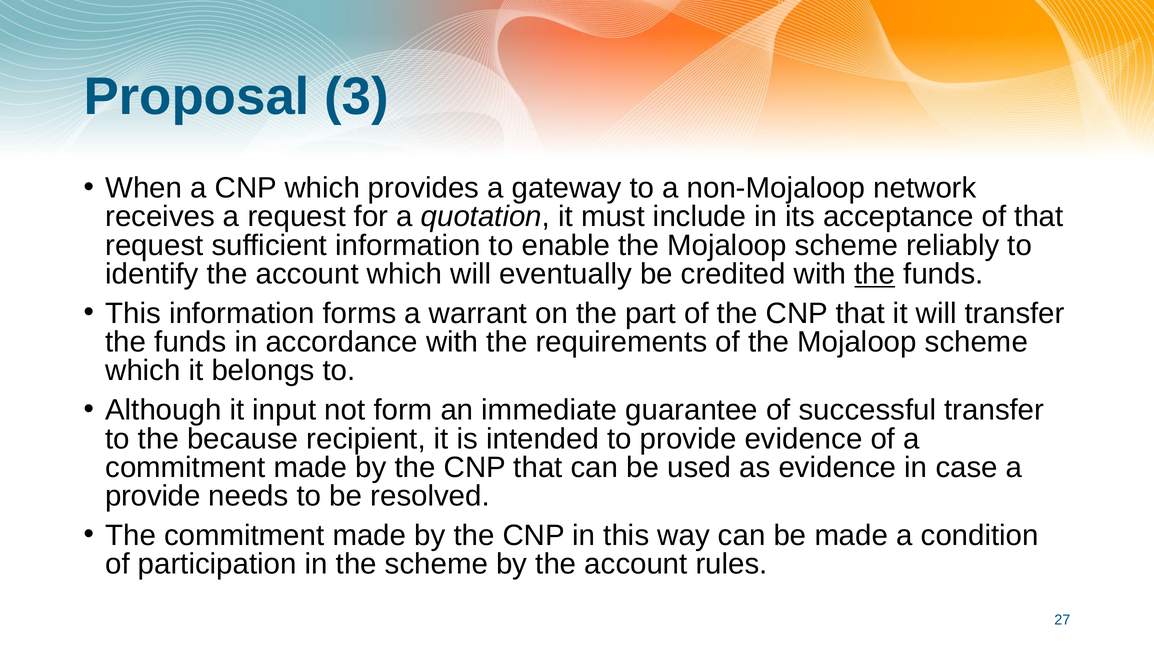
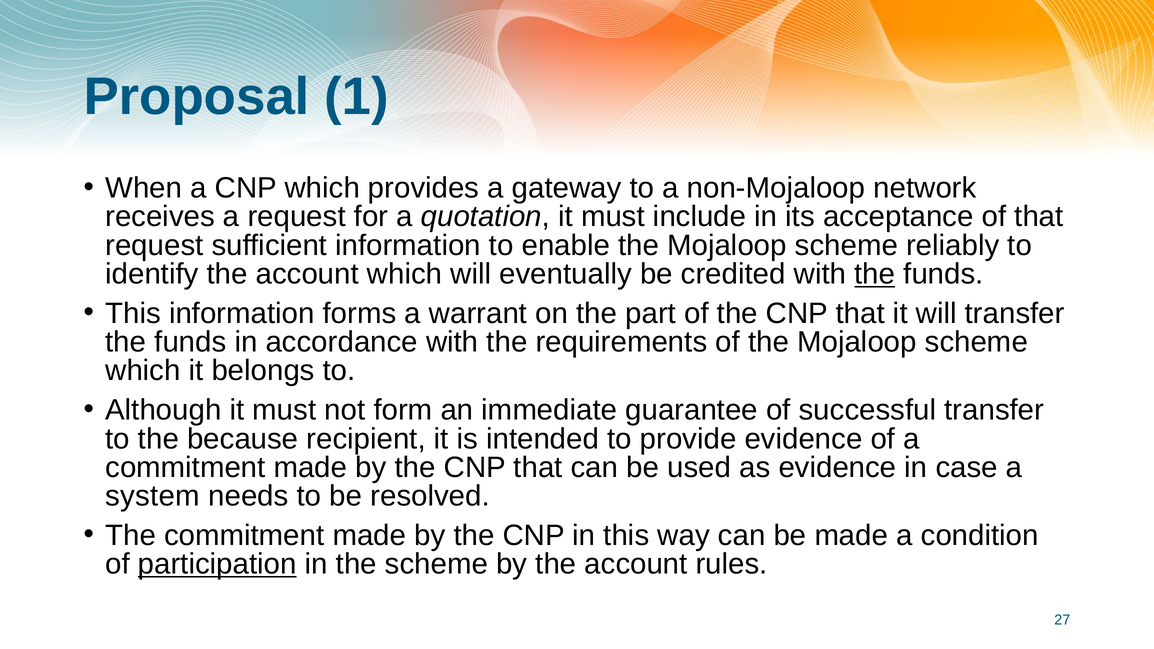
3: 3 -> 1
Although it input: input -> must
provide at (153, 496): provide -> system
participation underline: none -> present
